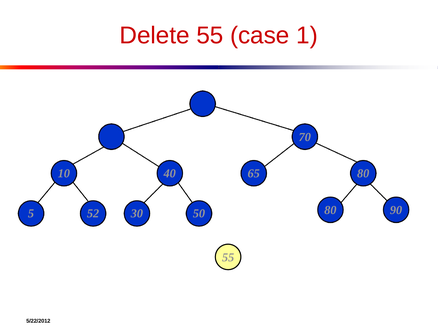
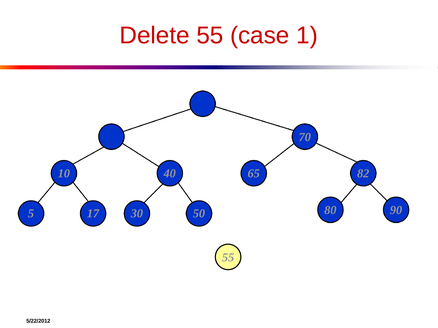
65 80: 80 -> 82
52: 52 -> 17
